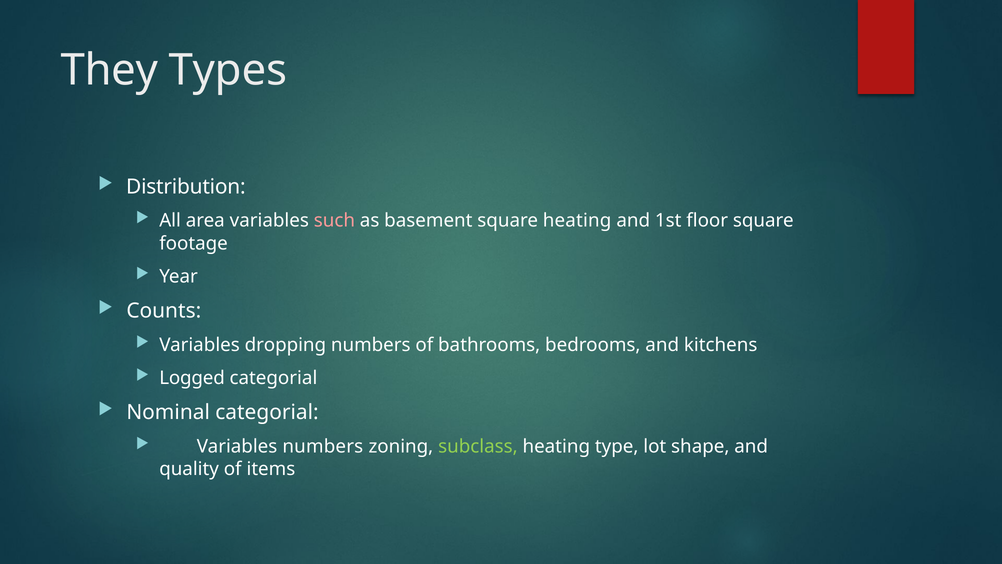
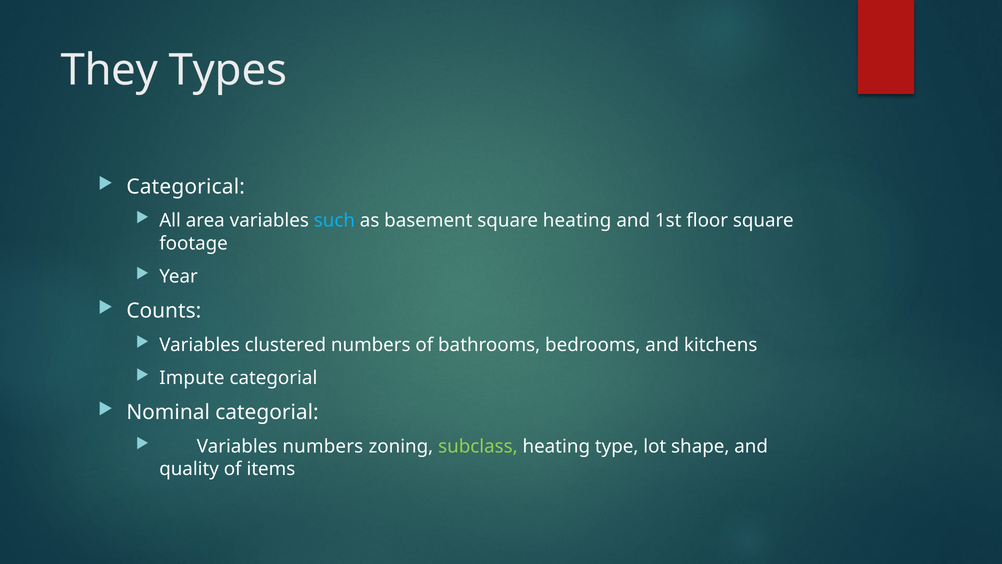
Distribution: Distribution -> Categorical
such colour: pink -> light blue
dropping: dropping -> clustered
Logged: Logged -> Impute
